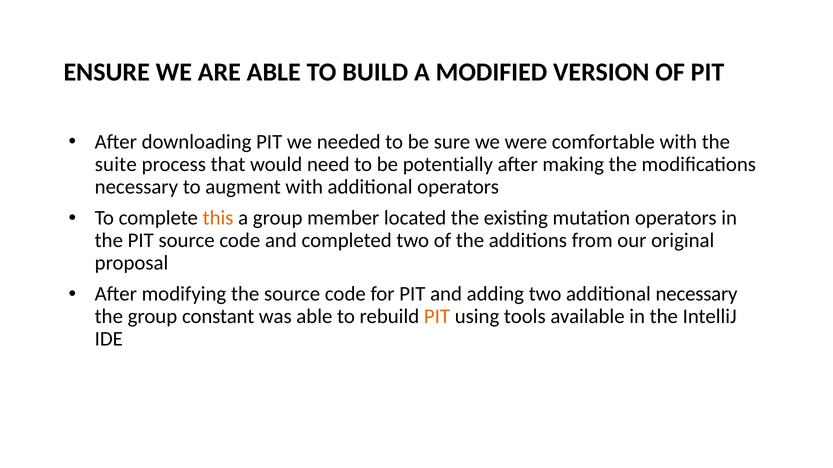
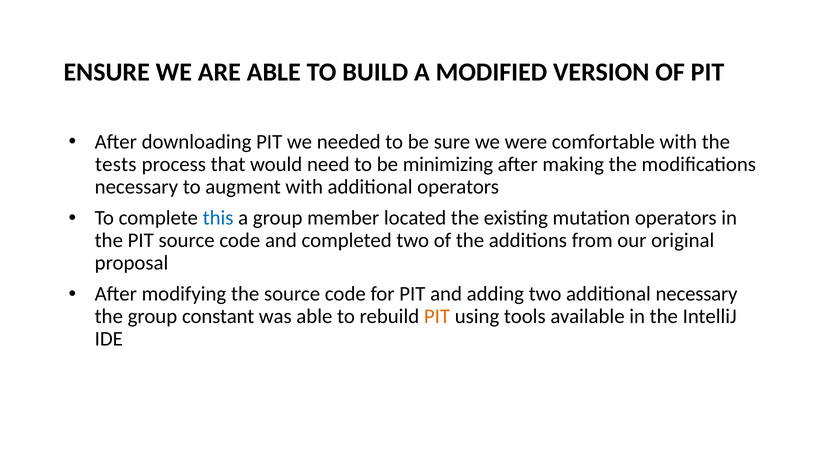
suite: suite -> tests
potentially: potentially -> minimizing
this colour: orange -> blue
